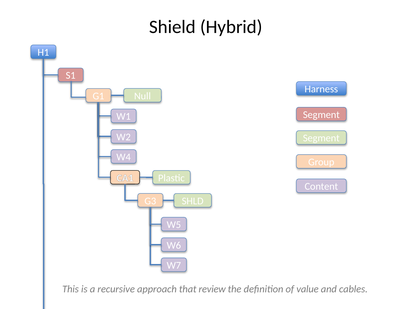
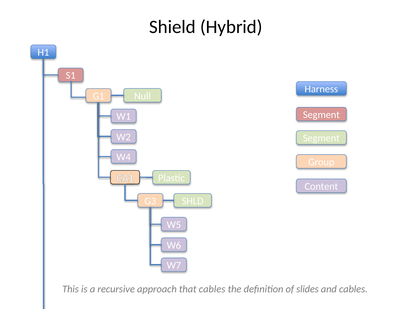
that review: review -> cables
value: value -> slides
